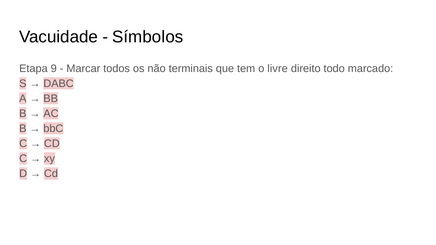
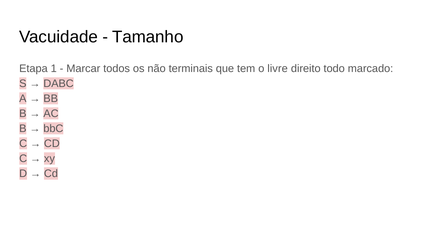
Símbolos: Símbolos -> Tamanho
9: 9 -> 1
